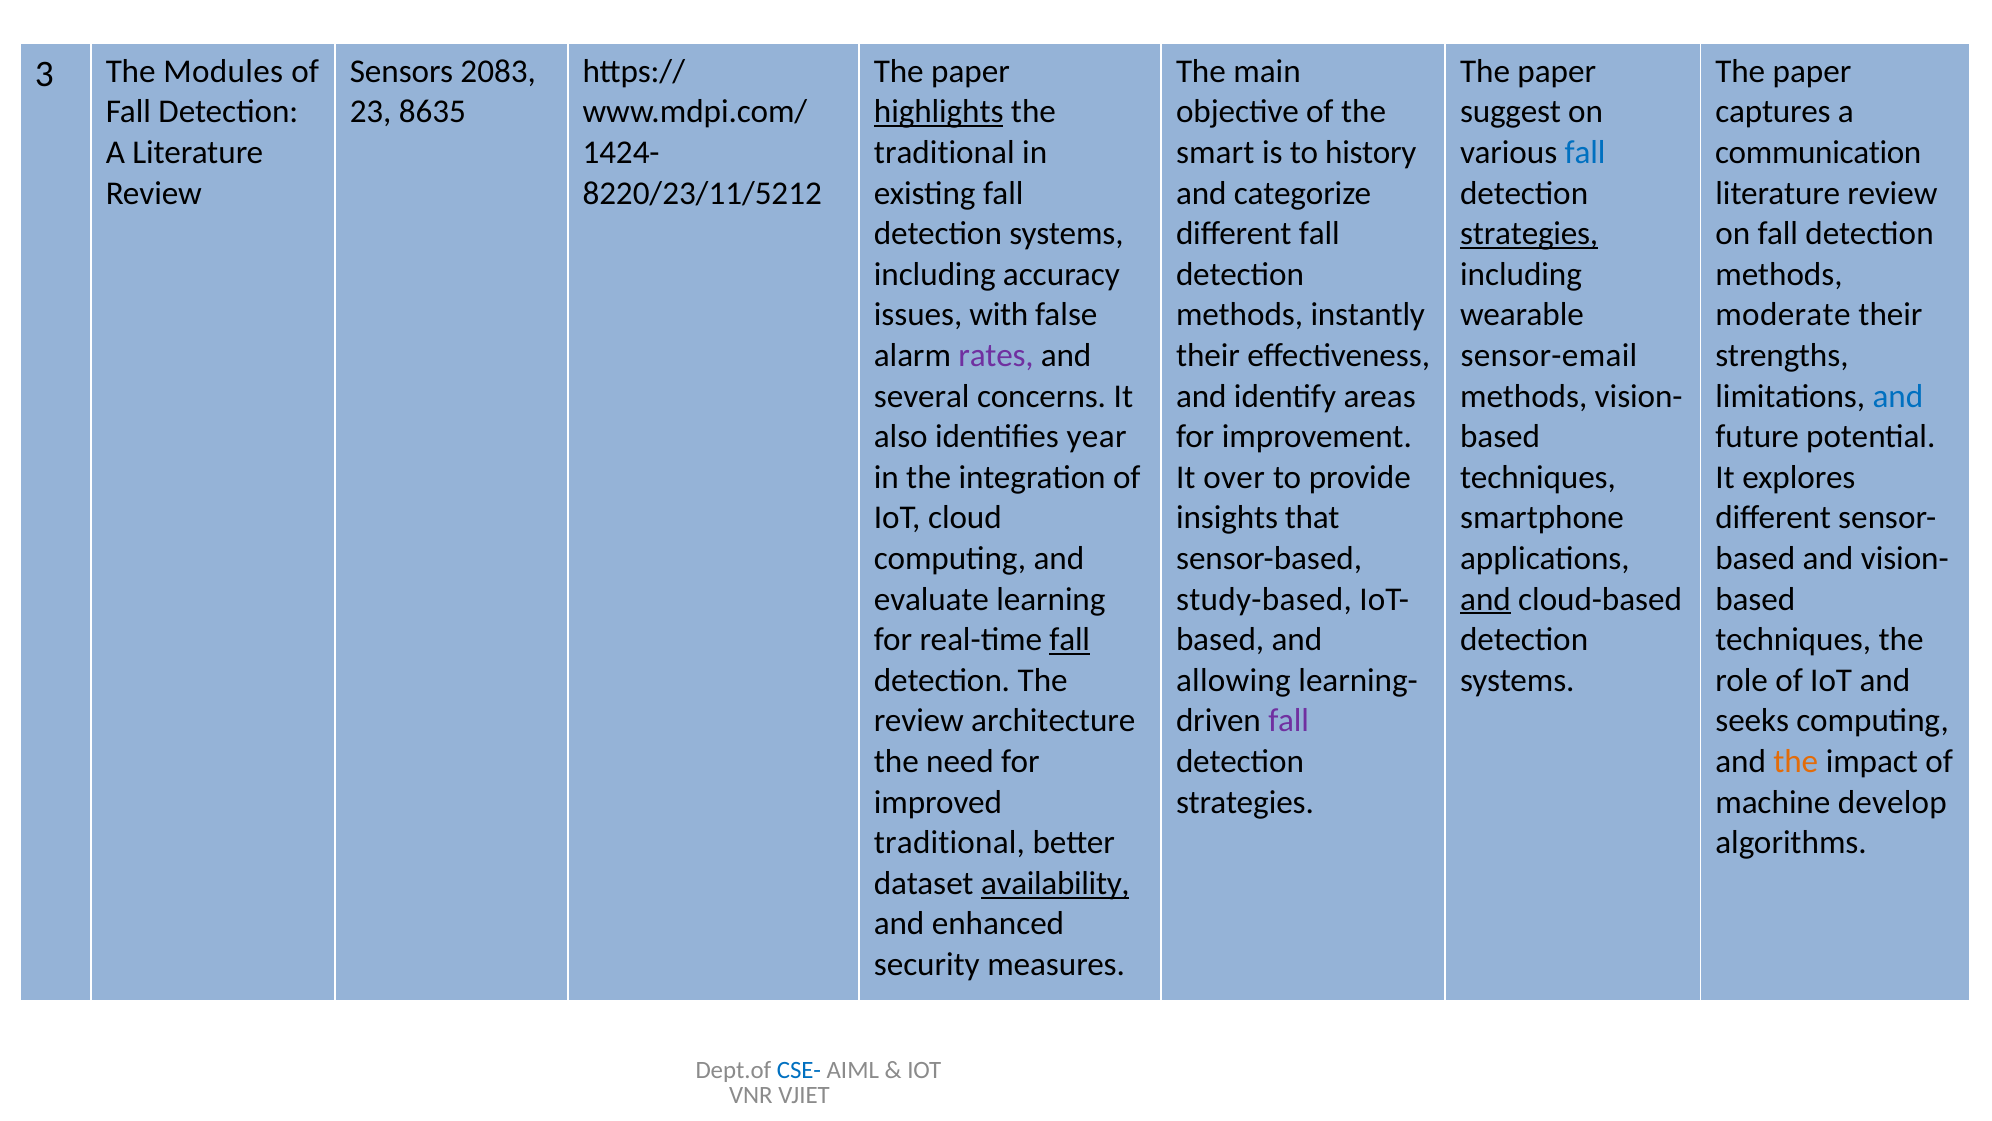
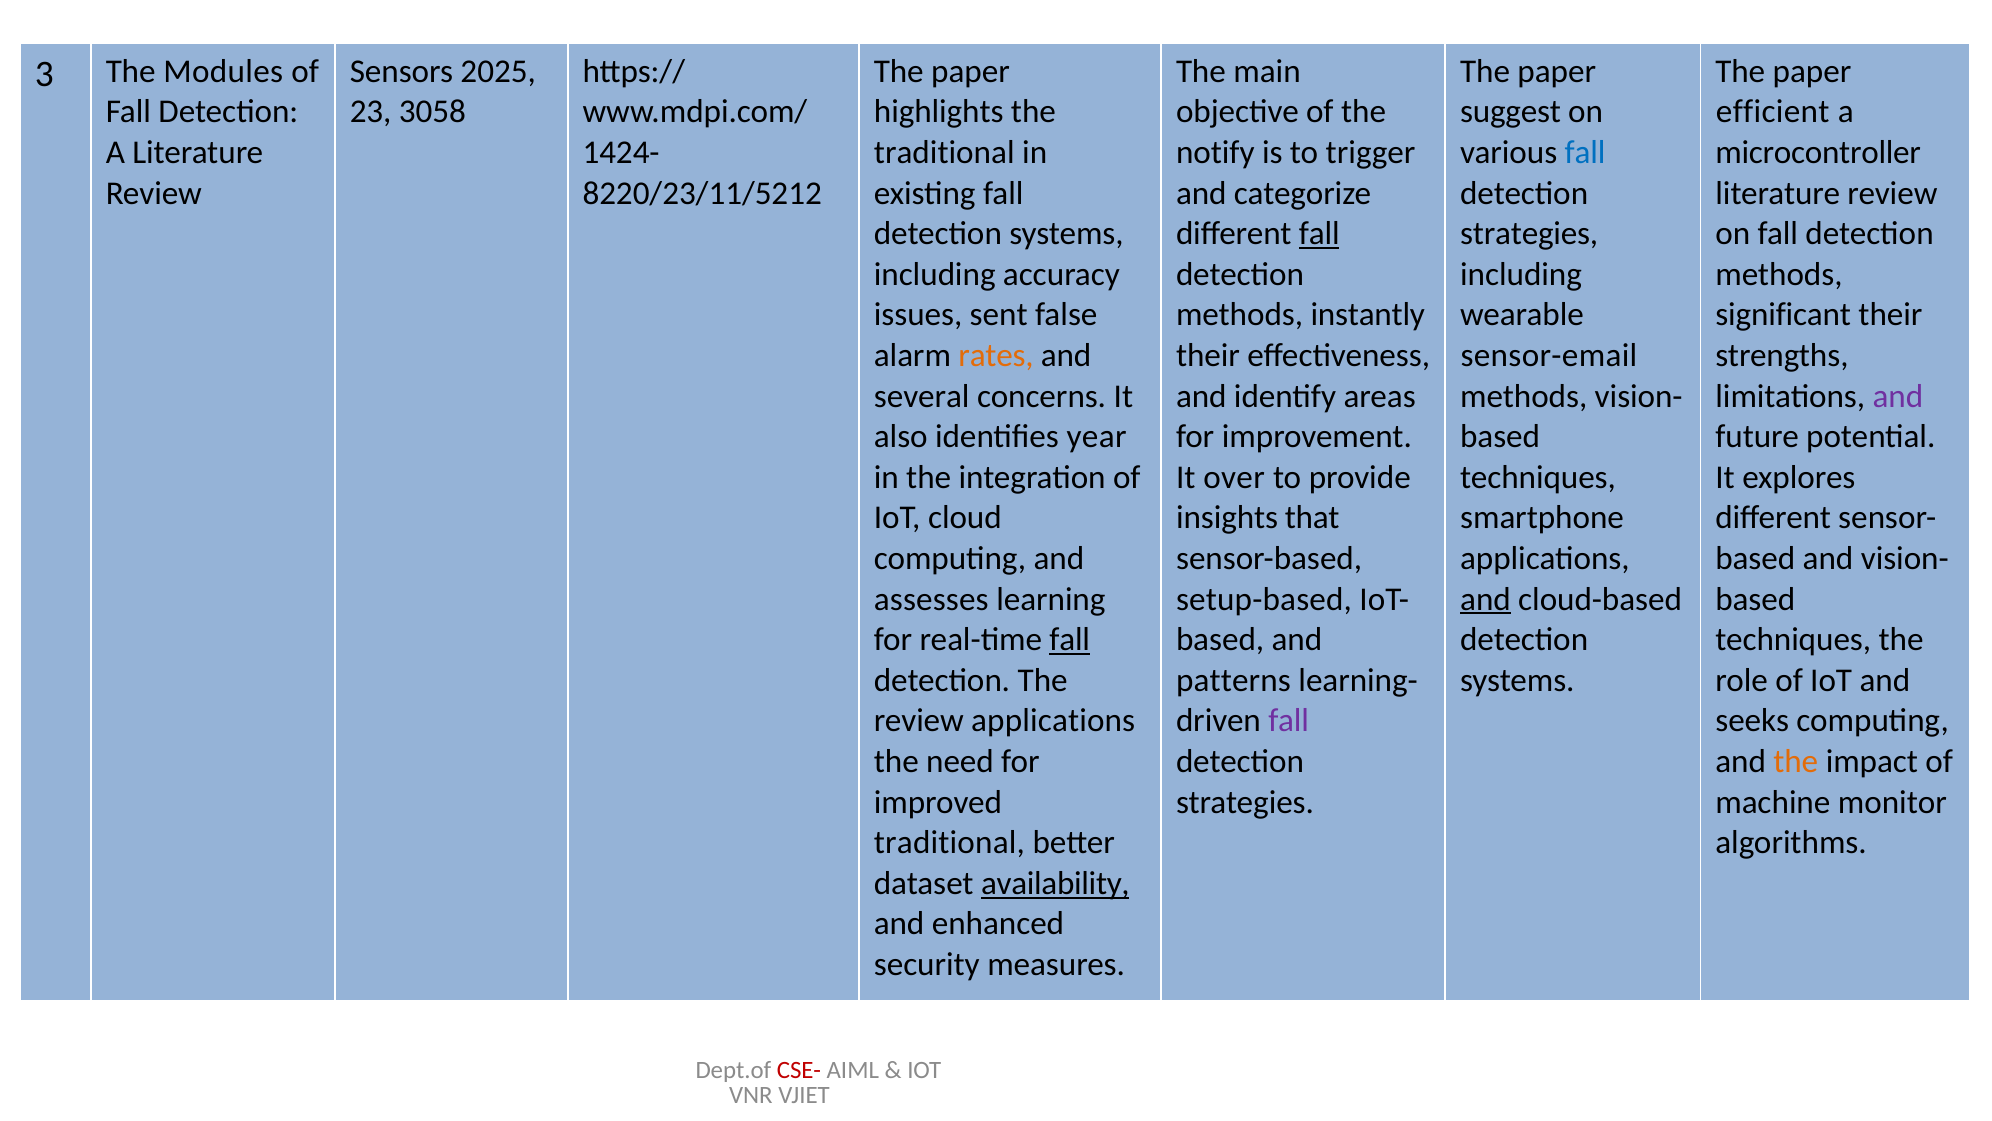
2083: 2083 -> 2025
8635: 8635 -> 3058
highlights underline: present -> none
captures: captures -> efficient
smart: smart -> notify
history: history -> trigger
communication: communication -> microcontroller
fall at (1319, 234) underline: none -> present
strategies at (1529, 234) underline: present -> none
with: with -> sent
moderate: moderate -> significant
rates colour: purple -> orange
and at (1898, 396) colour: blue -> purple
evaluate: evaluate -> assesses
study-based: study-based -> setup-based
allowing: allowing -> patterns
review architecture: architecture -> applications
develop: develop -> monitor
CSE- colour: blue -> red
